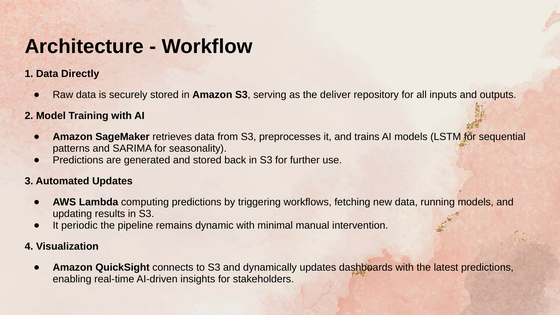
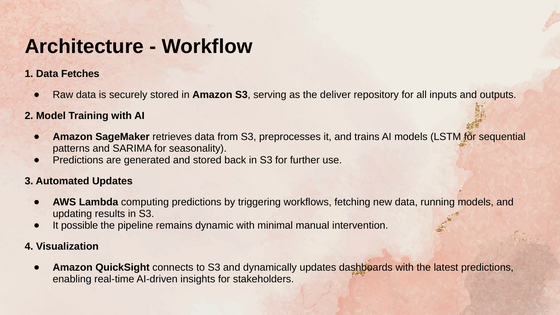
Directly: Directly -> Fetches
periodic: periodic -> possible
